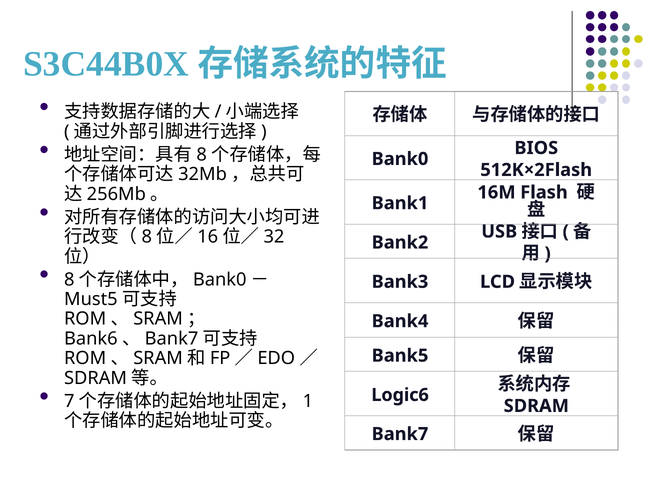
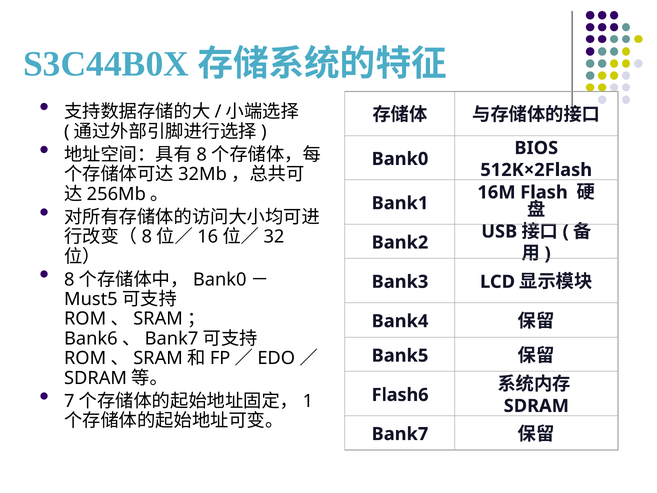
Logic6: Logic6 -> Flash6
